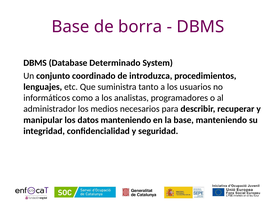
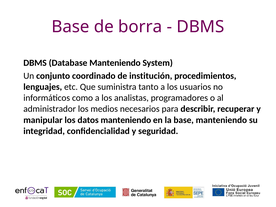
Database Determinado: Determinado -> Manteniendo
introduzca: introduzca -> institución
